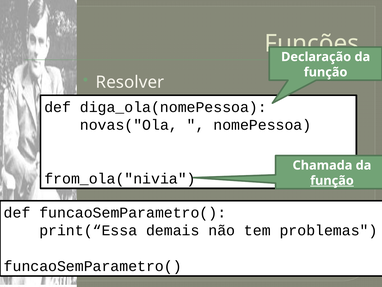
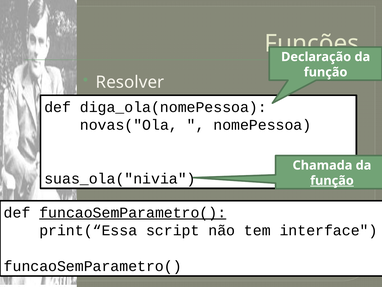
from_ola("nivia: from_ola("nivia -> suas_ola("nivia
funcaoSemParametro( at (133, 212) underline: none -> present
demais: demais -> script
problemas: problemas -> interface
